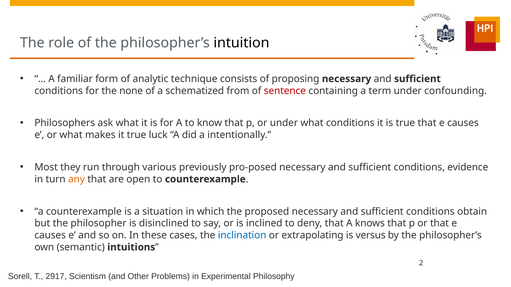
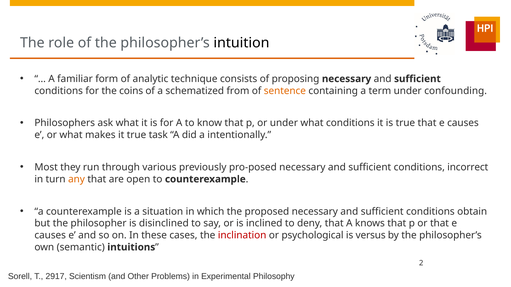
none: none -> coins
sentence colour: red -> orange
luck: luck -> task
evidence: evidence -> incorrect
inclination colour: blue -> red
extrapolating: extrapolating -> psychological
